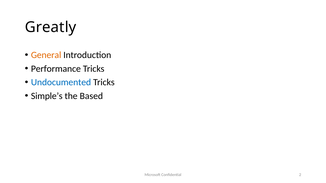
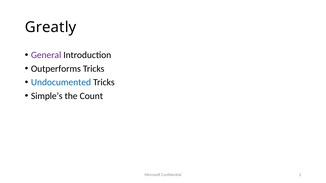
General colour: orange -> purple
Performance: Performance -> Outperforms
Based: Based -> Count
